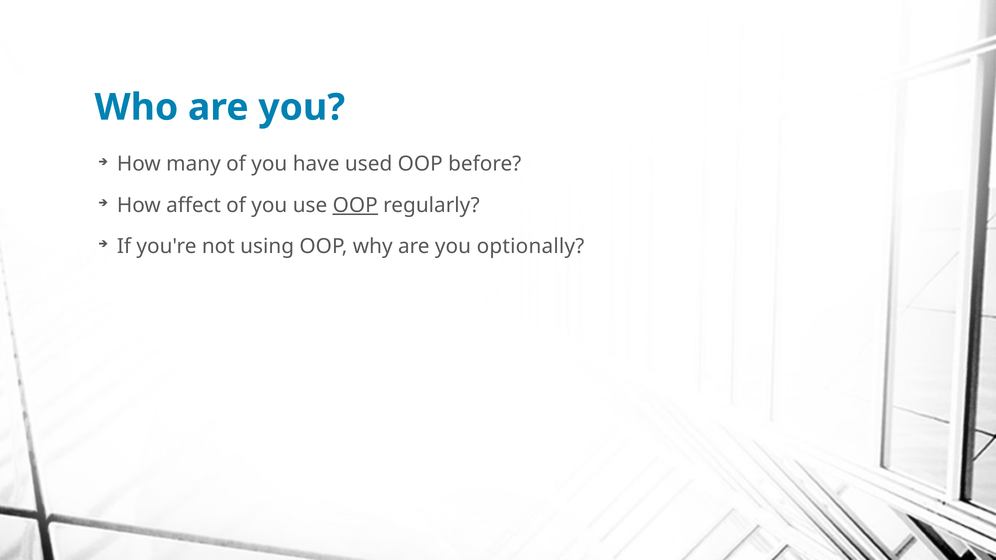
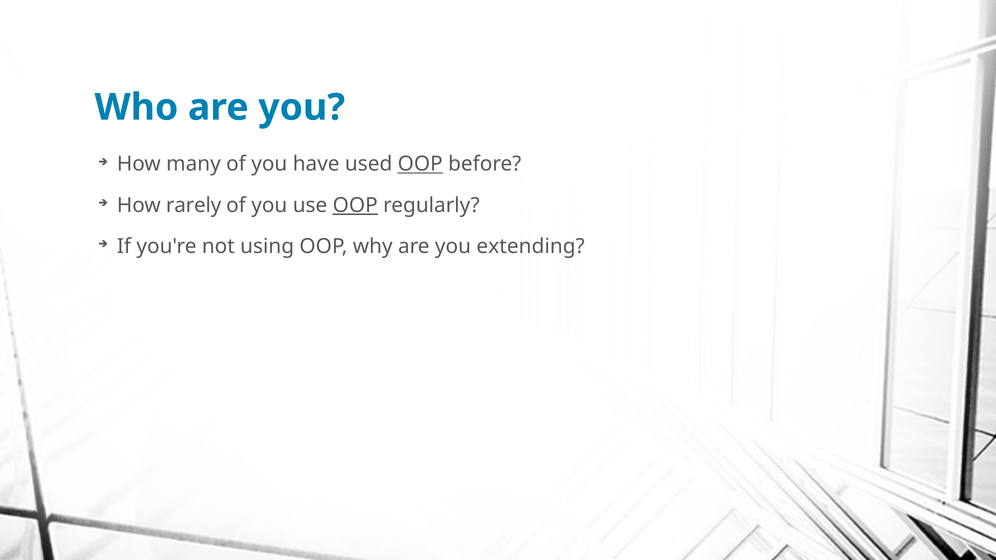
OOP at (420, 164) underline: none -> present
affect: affect -> rarely
optionally: optionally -> extending
